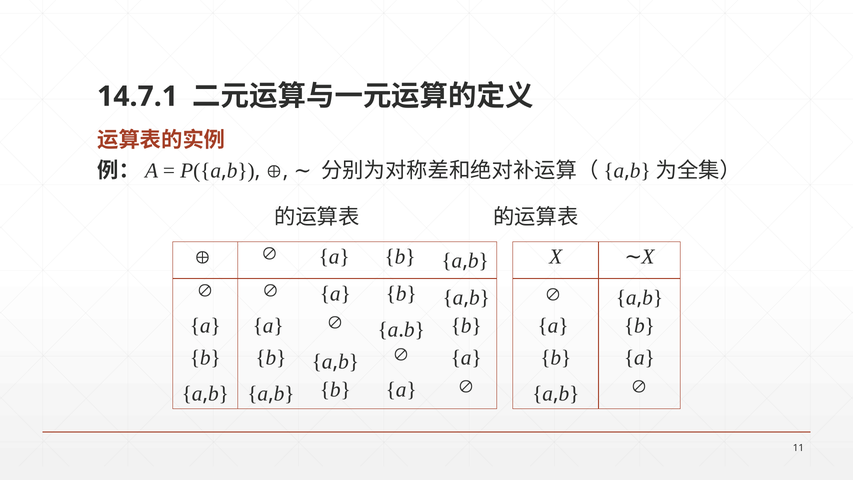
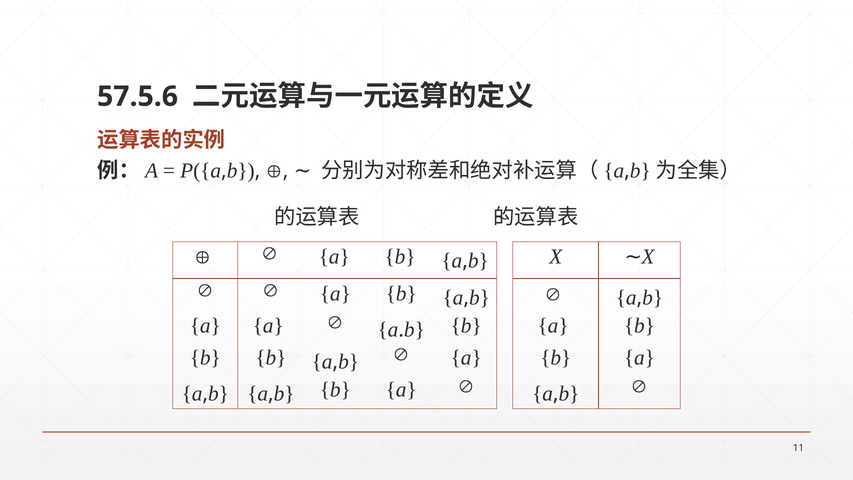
14.7.1: 14.7.1 -> 57.5.6
